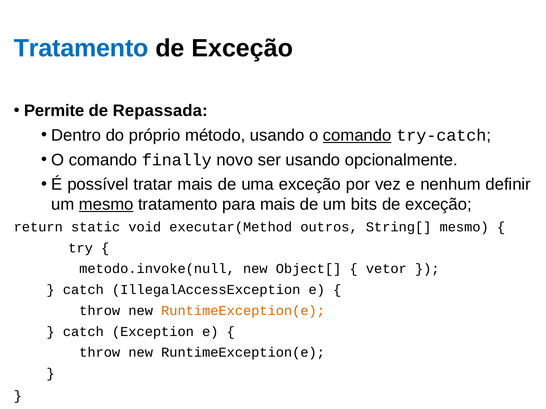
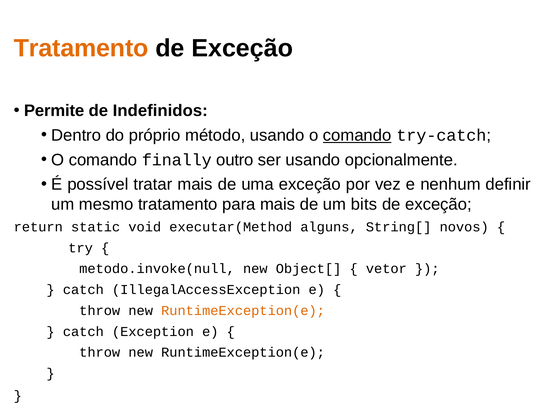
Tratamento at (81, 48) colour: blue -> orange
Repassada: Repassada -> Indefinidos
novo: novo -> outro
mesmo at (106, 205) underline: present -> none
outros: outros -> alguns
String[ mesmo: mesmo -> novos
